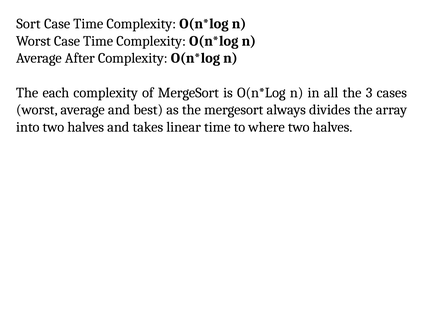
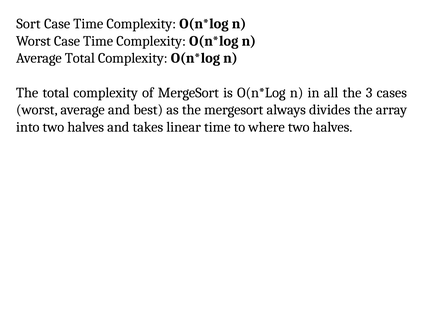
Average After: After -> Total
The each: each -> total
